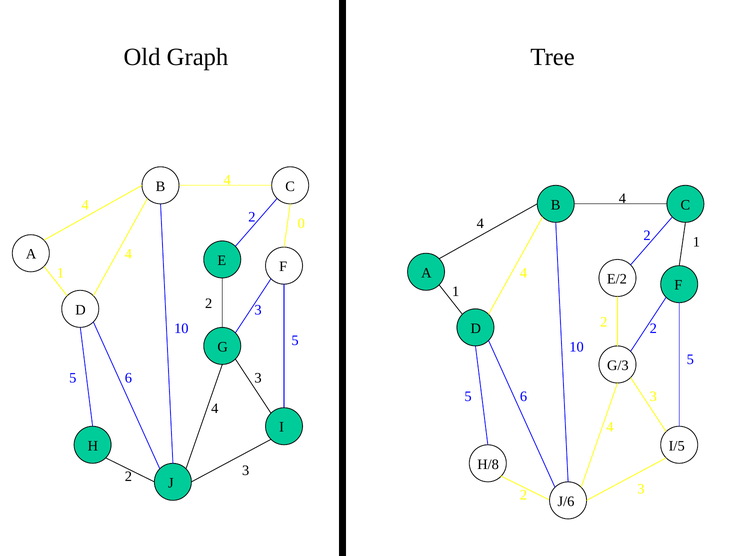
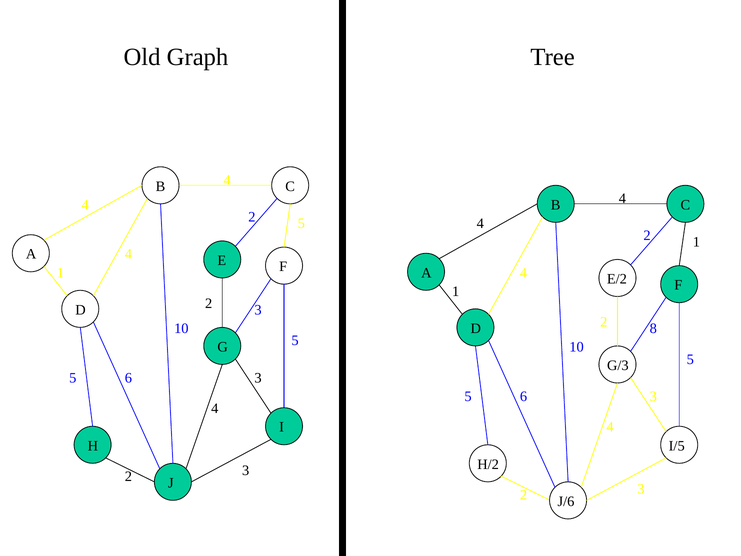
0 at (301, 223): 0 -> 5
2 at (653, 328): 2 -> 8
H/8: H/8 -> H/2
